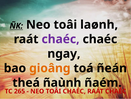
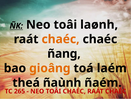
chaéc at (61, 39) colour: purple -> orange
ngay: ngay -> ñang
ñeán: ñeán -> laém
